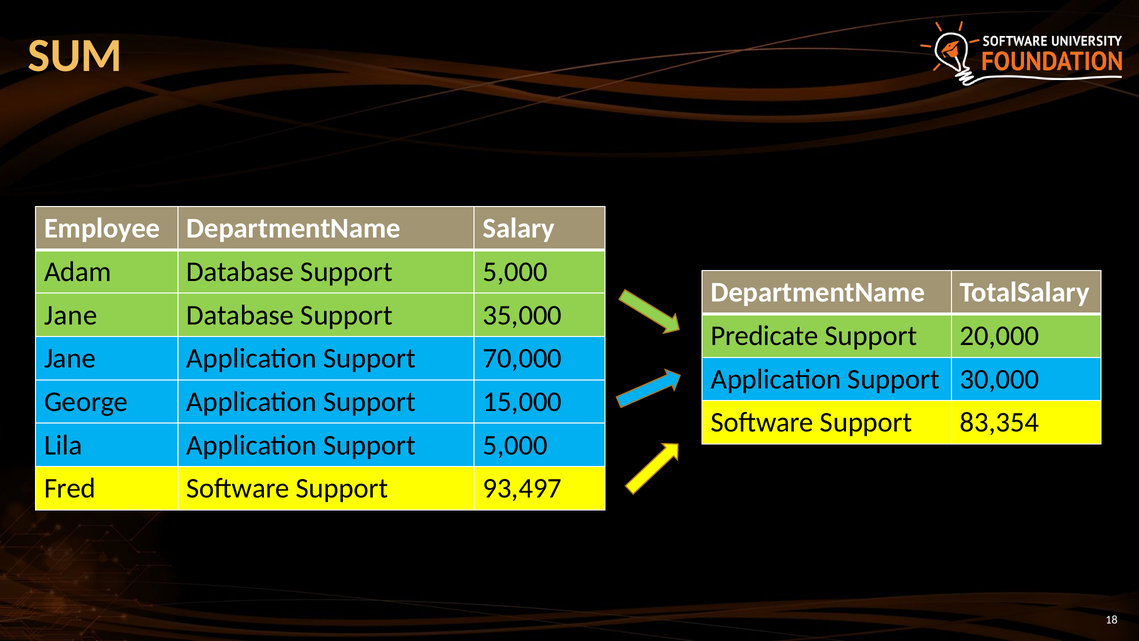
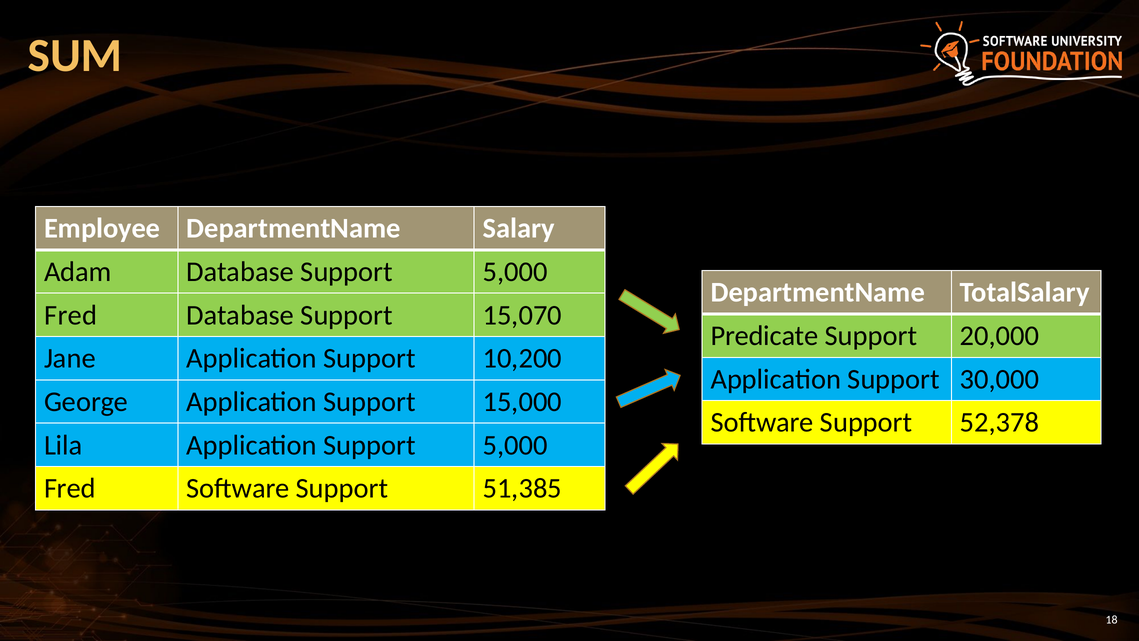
Jane at (71, 315): Jane -> Fred
35,000: 35,000 -> 15,070
70,000: 70,000 -> 10,200
83,354: 83,354 -> 52,378
93,497: 93,497 -> 51,385
